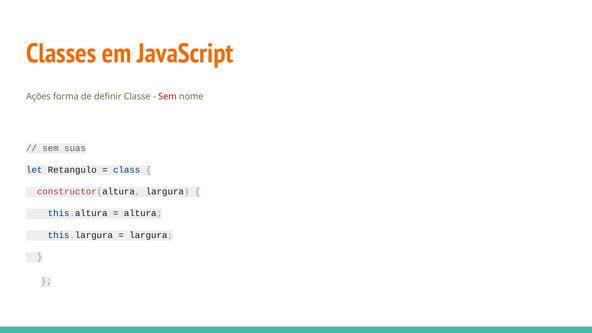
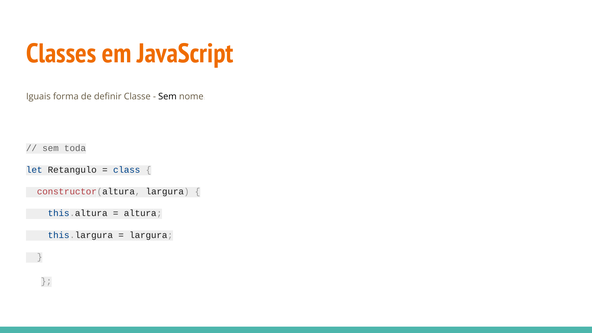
Ações: Ações -> Iguais
Sem at (167, 96) colour: red -> black
suas: suas -> toda
